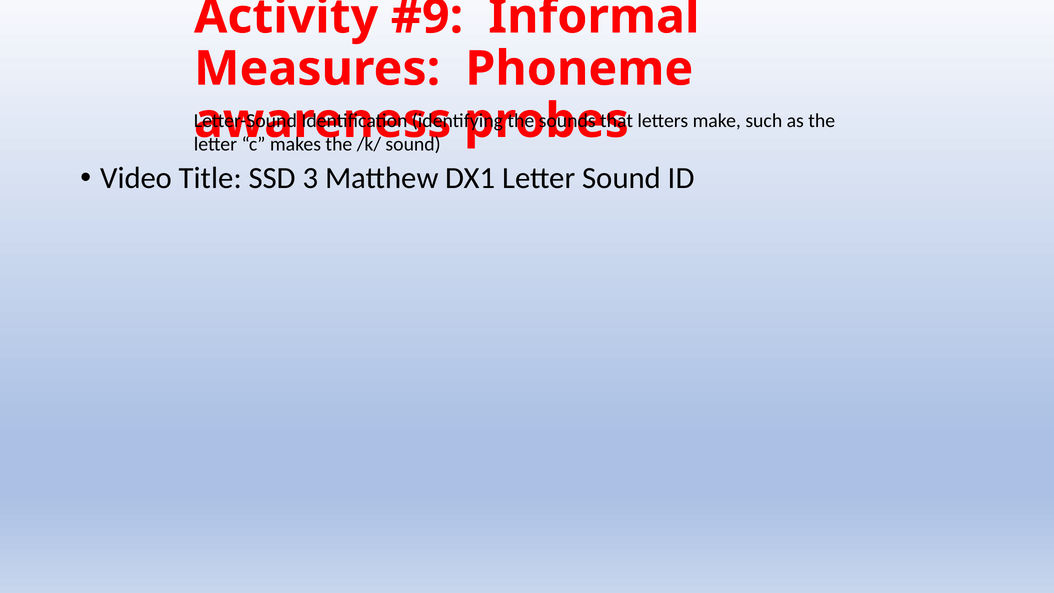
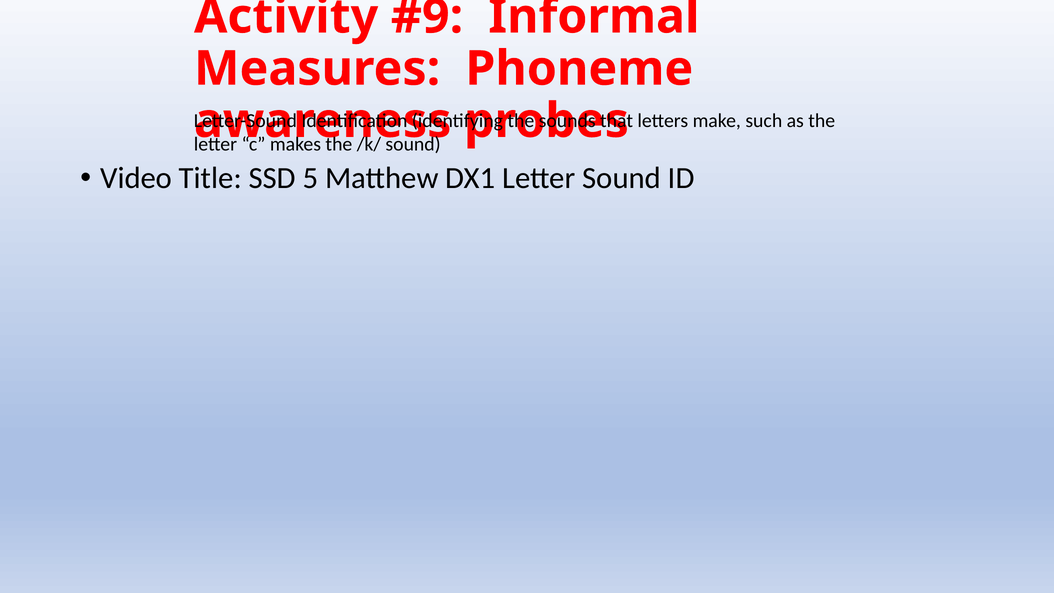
3: 3 -> 5
